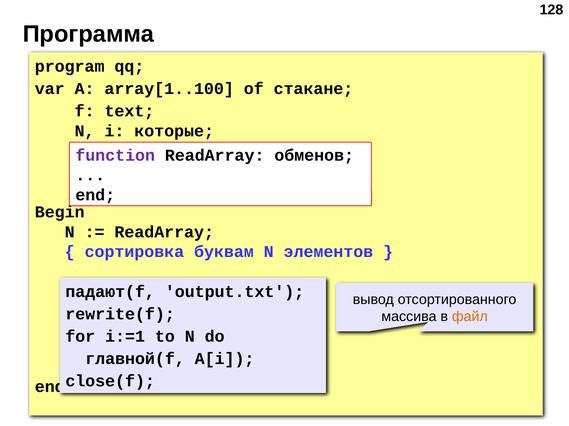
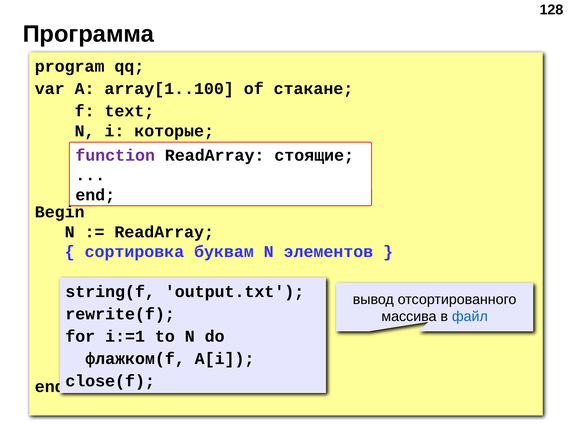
обменов: обменов -> стоящие
падают(f: падают(f -> string(f
файл colour: orange -> blue
главной(f: главной(f -> флажком(f
